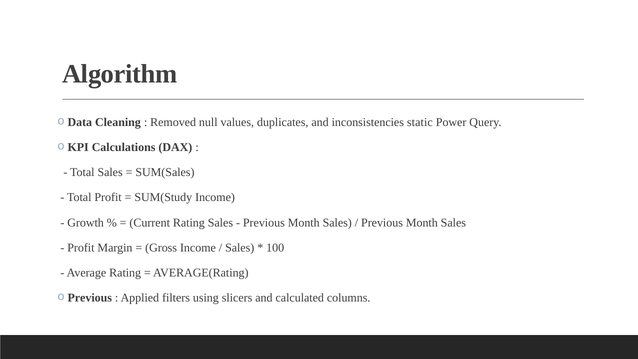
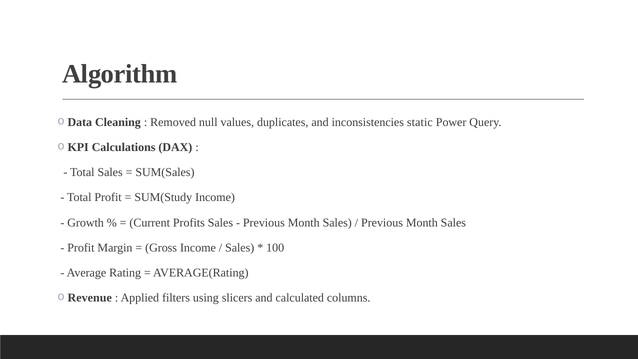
Current Rating: Rating -> Profits
Previous at (90, 298): Previous -> Revenue
